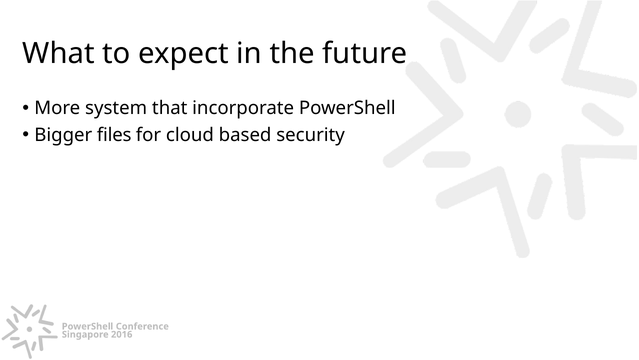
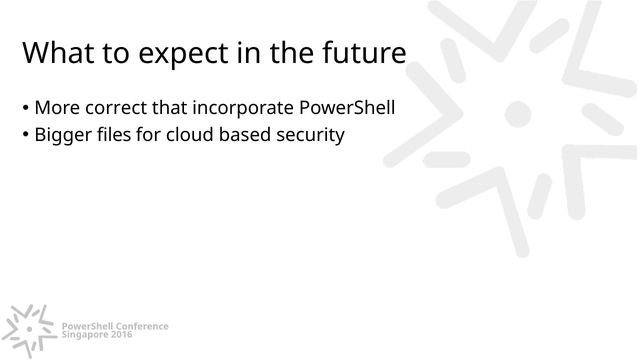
system: system -> correct
